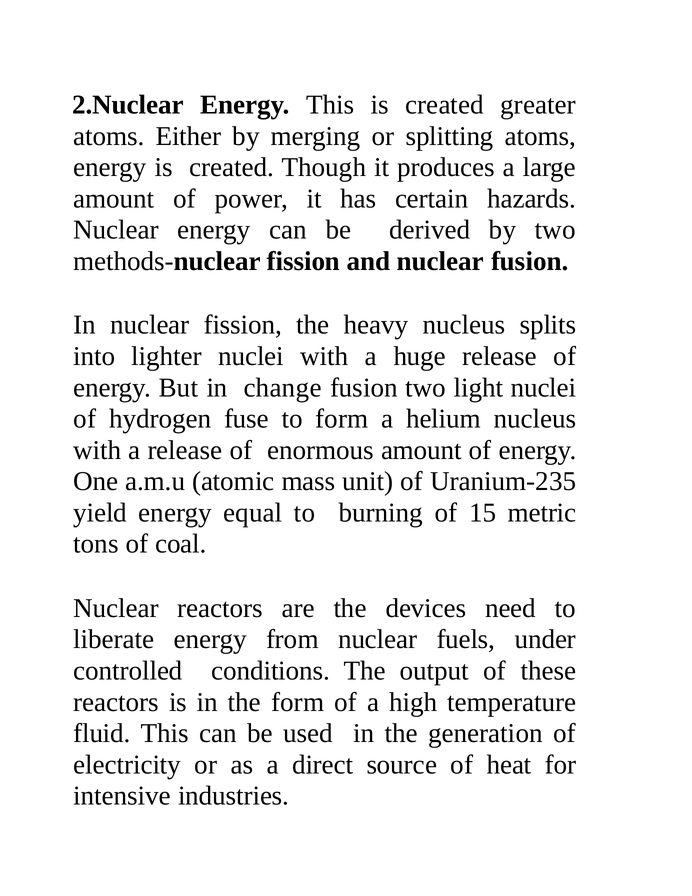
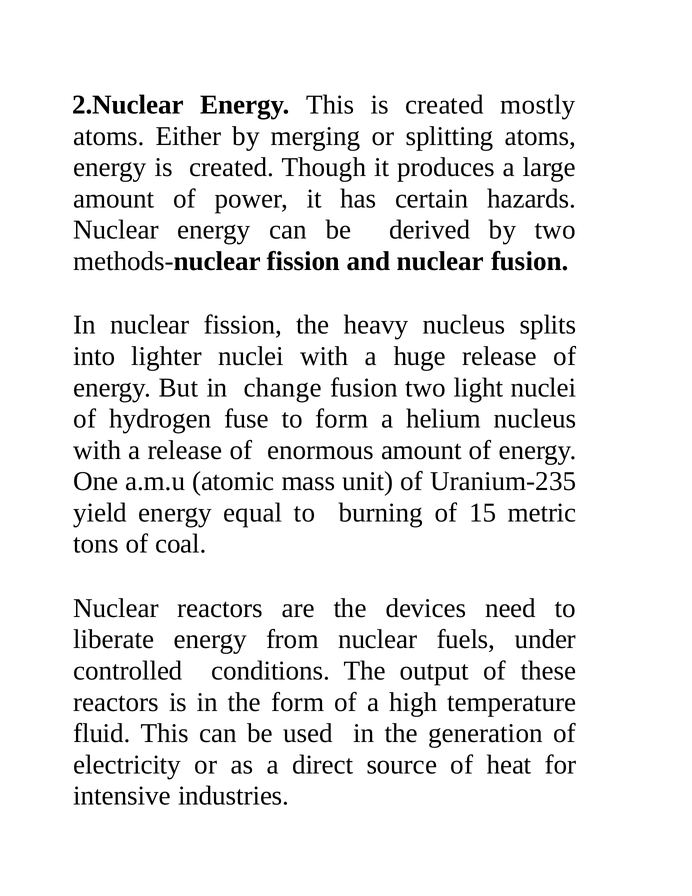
greater: greater -> mostly
